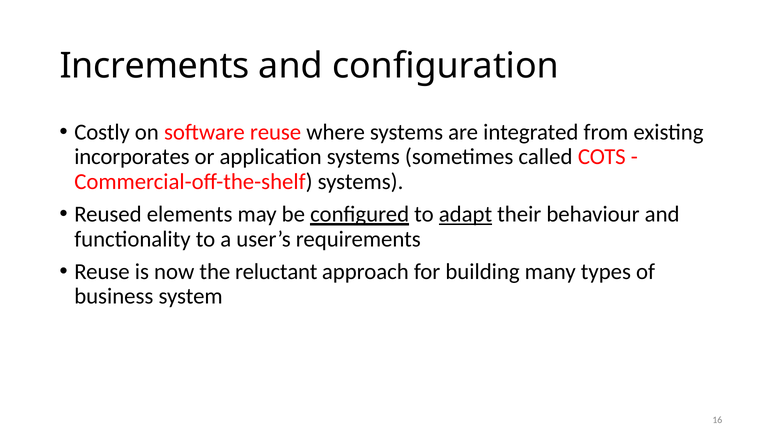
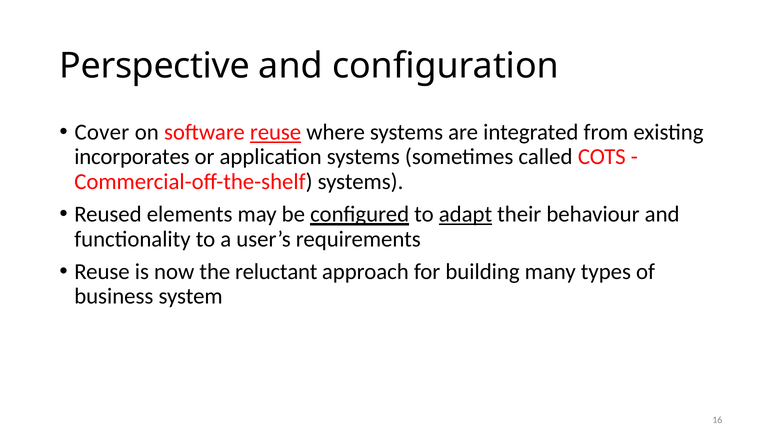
Increments: Increments -> Perspective
Costly: Costly -> Cover
reuse at (276, 132) underline: none -> present
